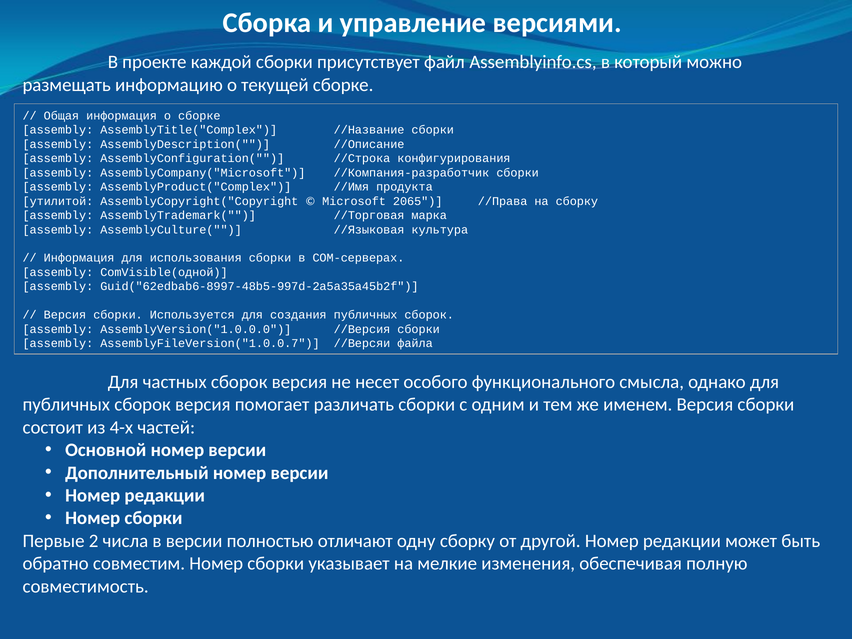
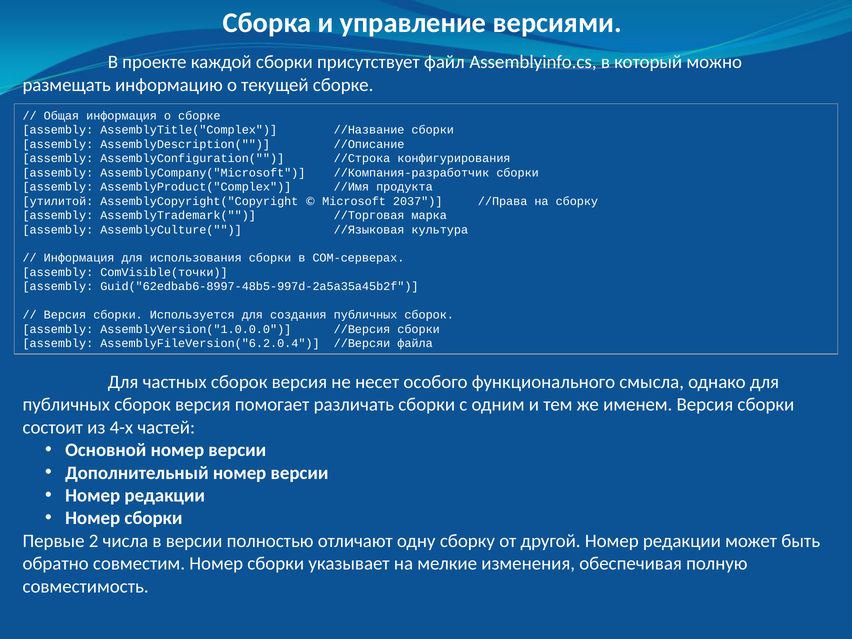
2065: 2065 -> 2037
ComVisible(одной: ComVisible(одной -> ComVisible(точки
AssemblyFileVersion("1.0.0.7: AssemblyFileVersion("1.0.0.7 -> AssemblyFileVersion("6.2.0.4
